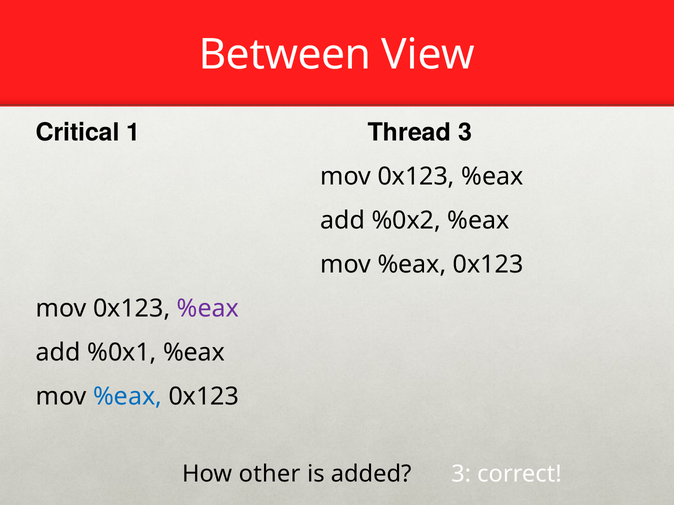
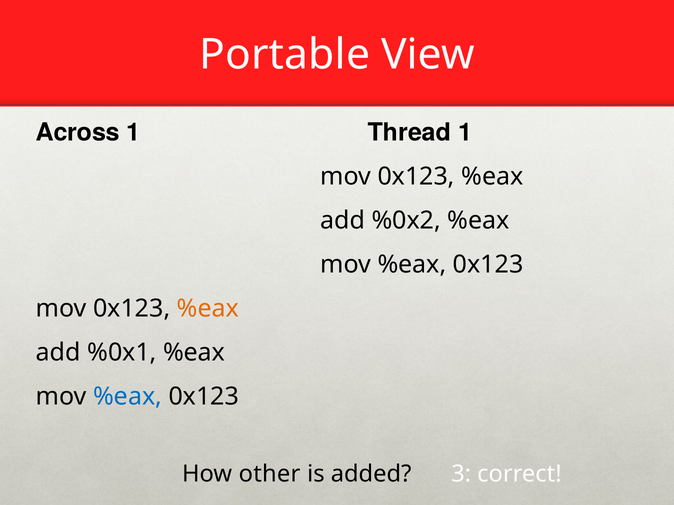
Between: Between -> Portable
Critical: Critical -> Across
Thread 3: 3 -> 1
%eax at (208, 309) colour: purple -> orange
